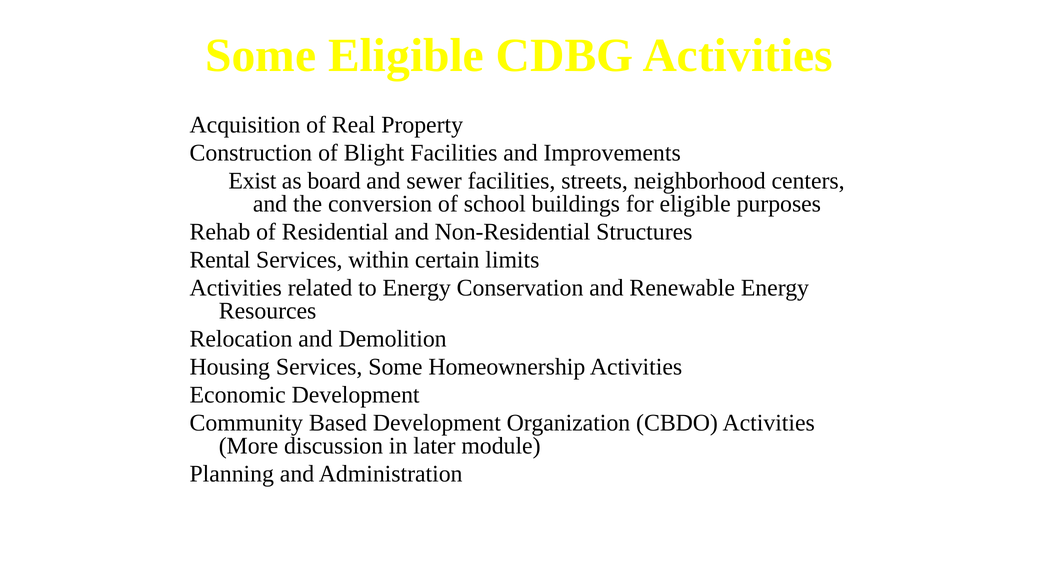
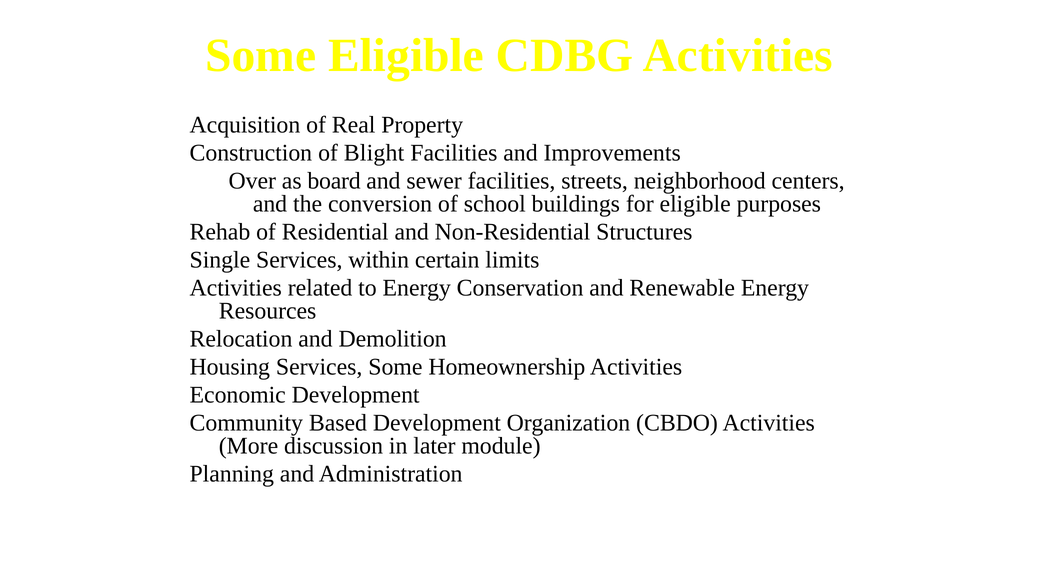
Exist: Exist -> Over
Rental: Rental -> Single
